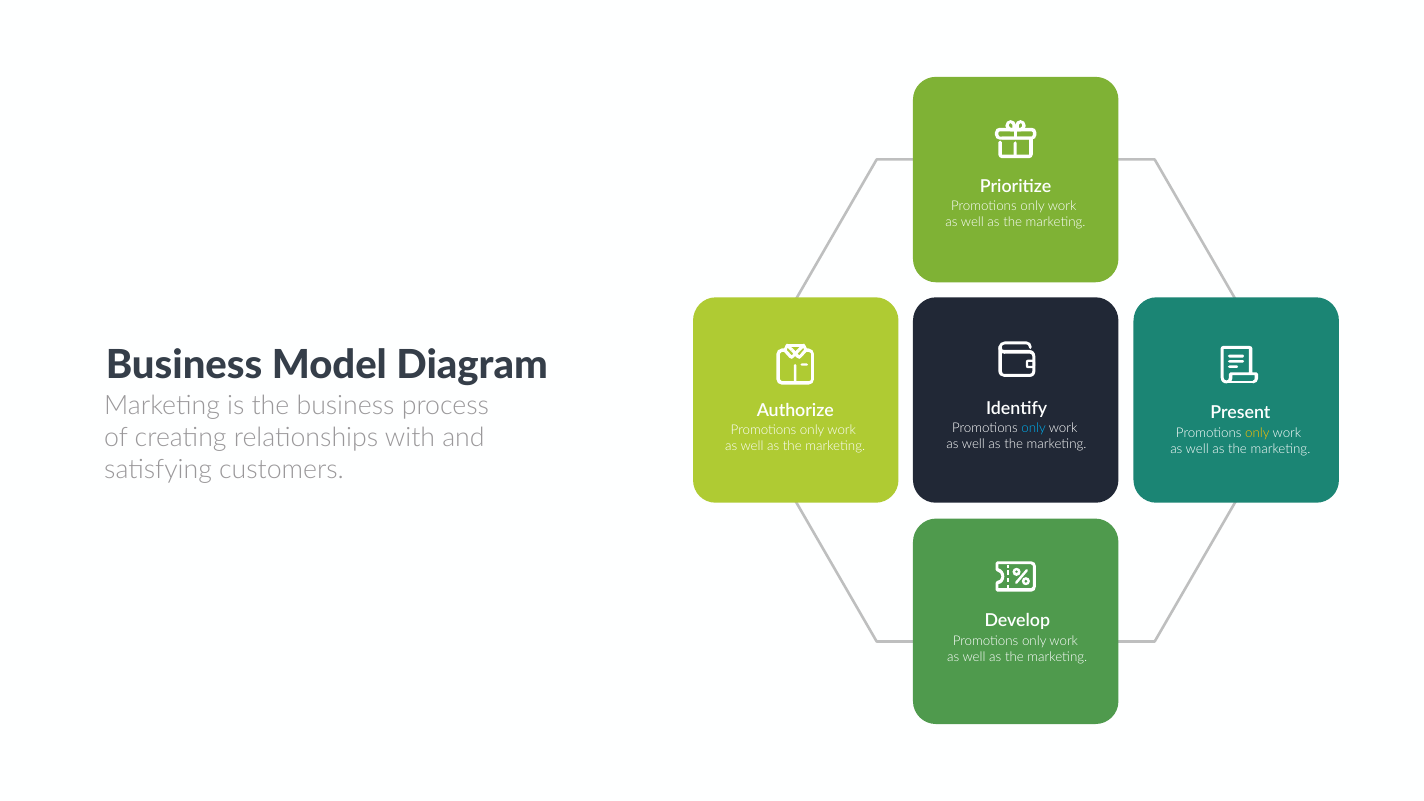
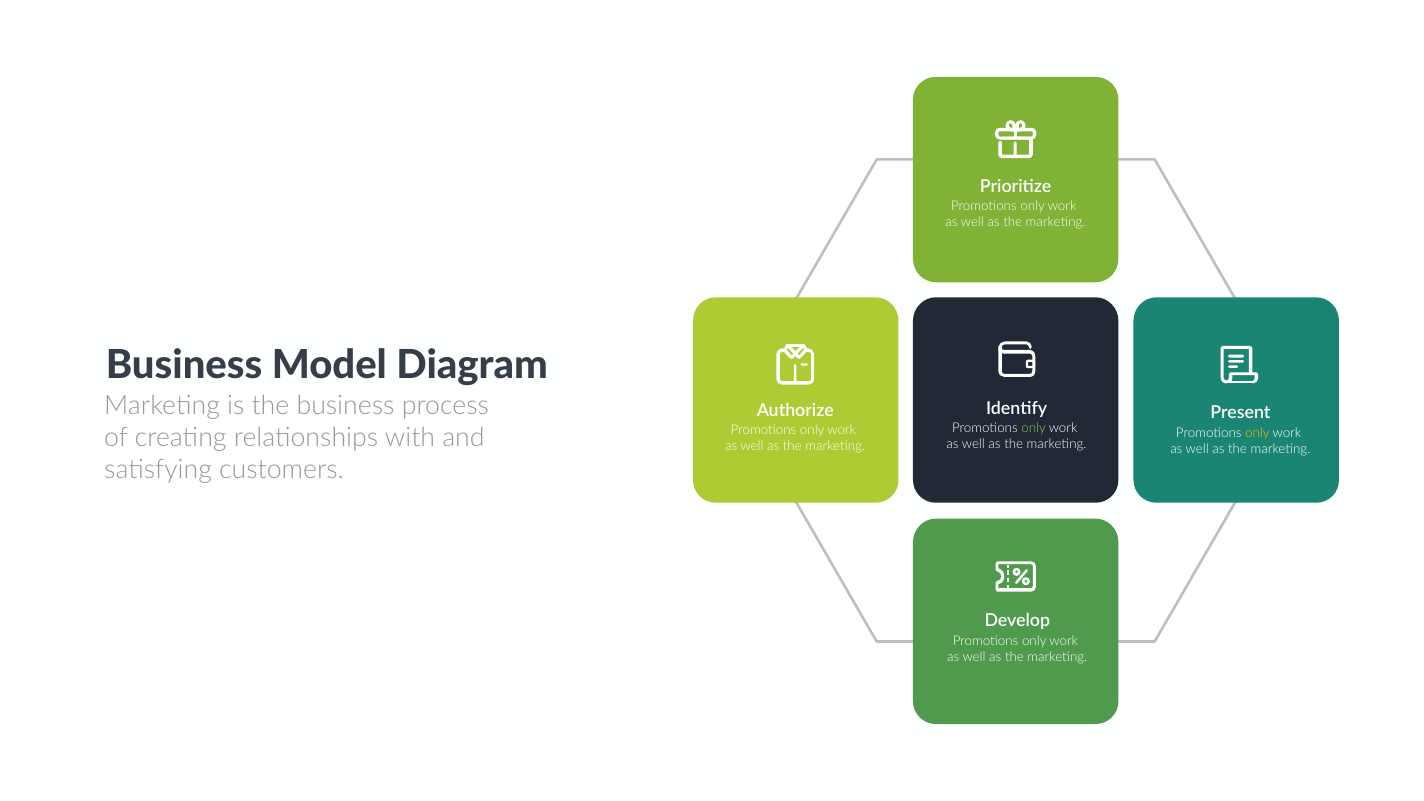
only at (1034, 428) colour: light blue -> light green
